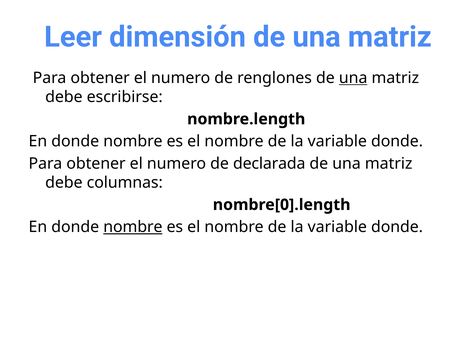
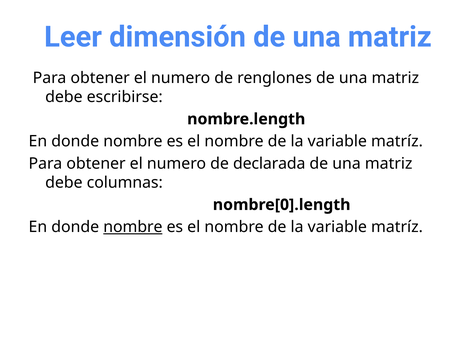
una at (353, 78) underline: present -> none
donde at (397, 141): donde -> matríz
donde at (397, 227): donde -> matríz
